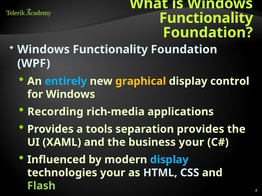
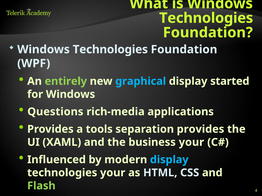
Functionality at (206, 18): Functionality -> Technologies
Functionality at (110, 50): Functionality -> Technologies
entirely colour: light blue -> light green
graphical colour: yellow -> light blue
control: control -> started
Recording: Recording -> Questions
